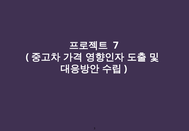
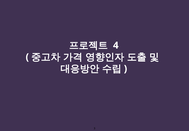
7: 7 -> 4
